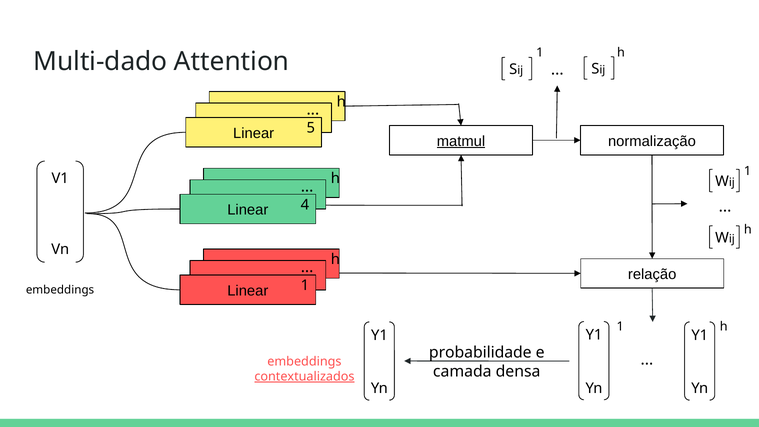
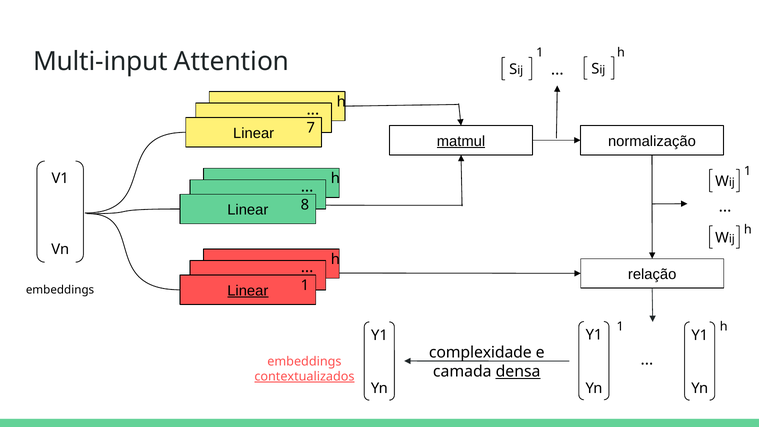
Multi-dado: Multi-dado -> Multi-input
5: 5 -> 7
4: 4 -> 8
Linear at (248, 291) underline: none -> present
probabilidade: probabilidade -> complexidade
densa underline: none -> present
